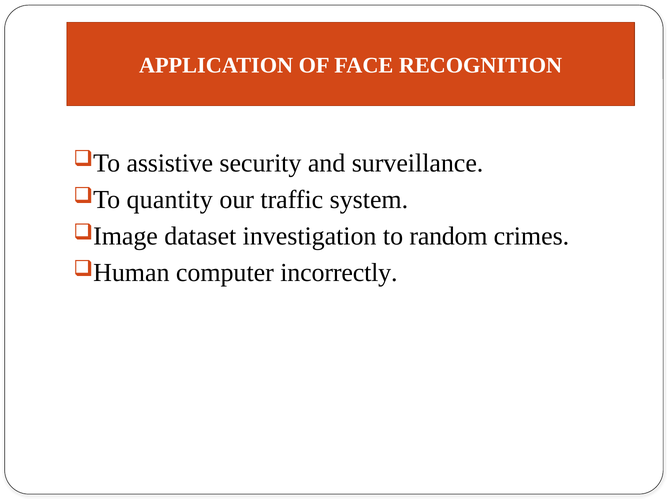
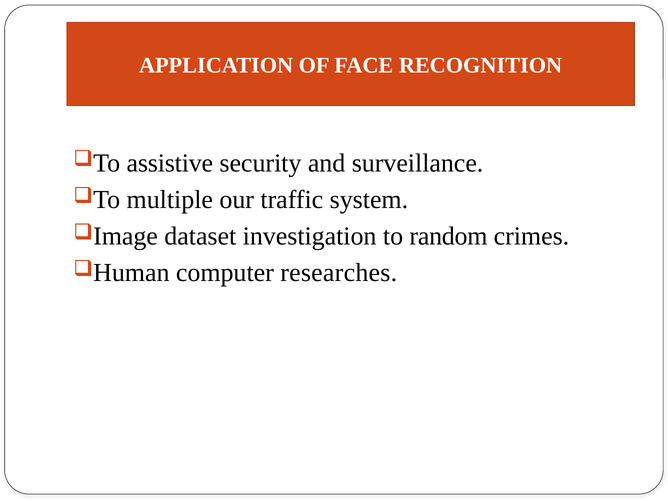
quantity: quantity -> multiple
incorrectly: incorrectly -> researches
